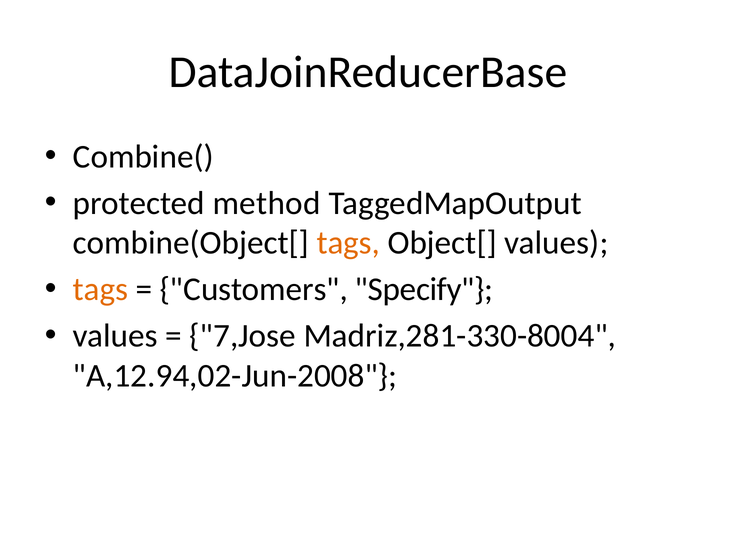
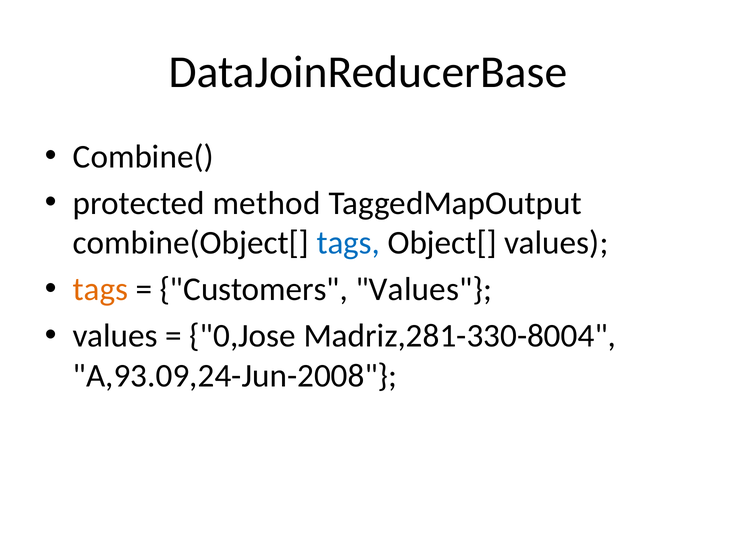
tags at (348, 243) colour: orange -> blue
Customers Specify: Specify -> Values
7,Jose: 7,Jose -> 0,Jose
A,12.94,02-Jun-2008: A,12.94,02-Jun-2008 -> A,93.09,24-Jun-2008
